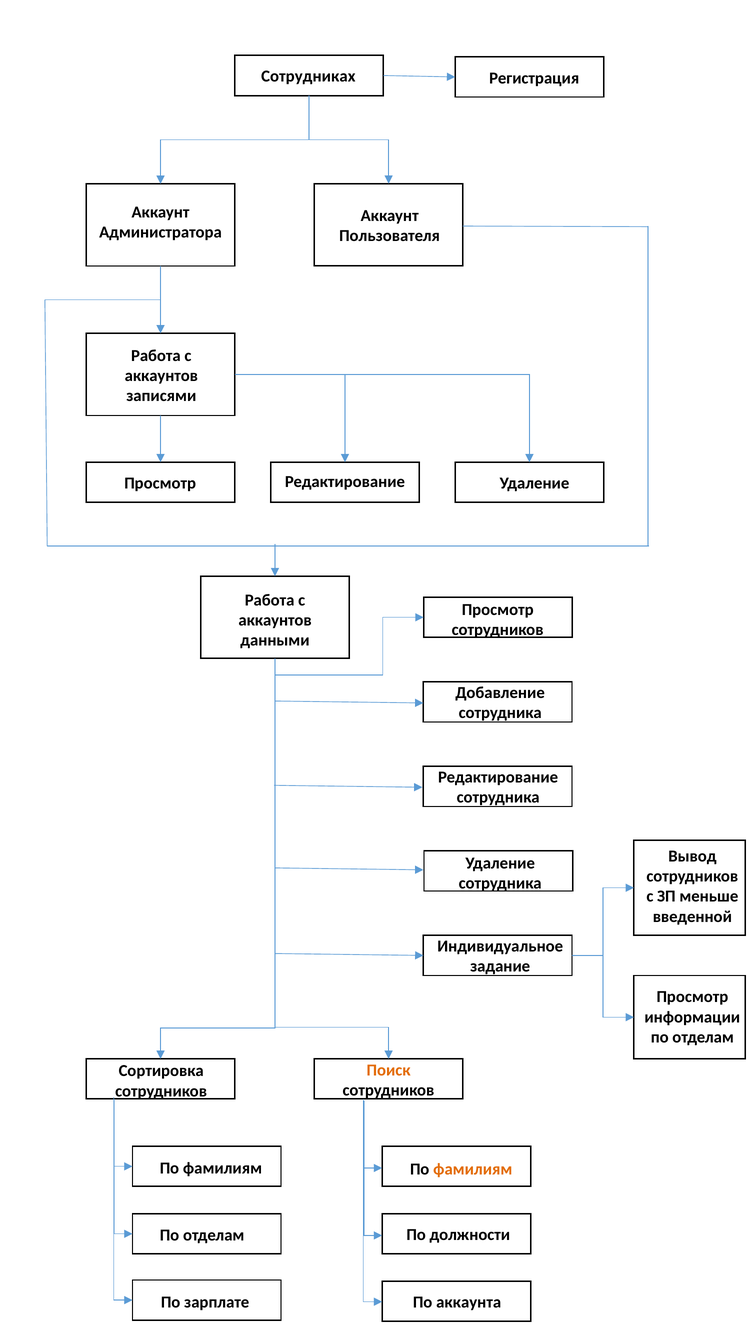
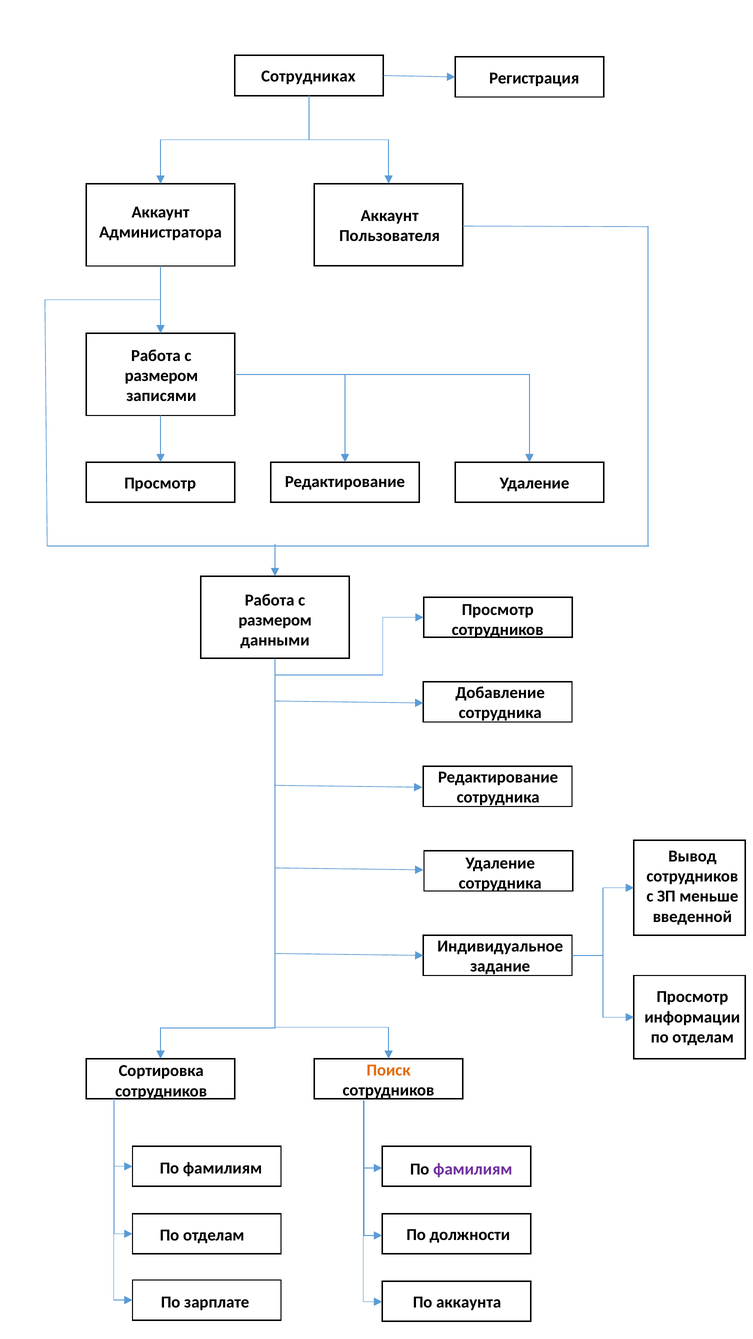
аккаунтов at (161, 376): аккаунтов -> размером
аккаунтов at (275, 620): аккаунтов -> размером
фамилиям at (473, 1169) colour: orange -> purple
